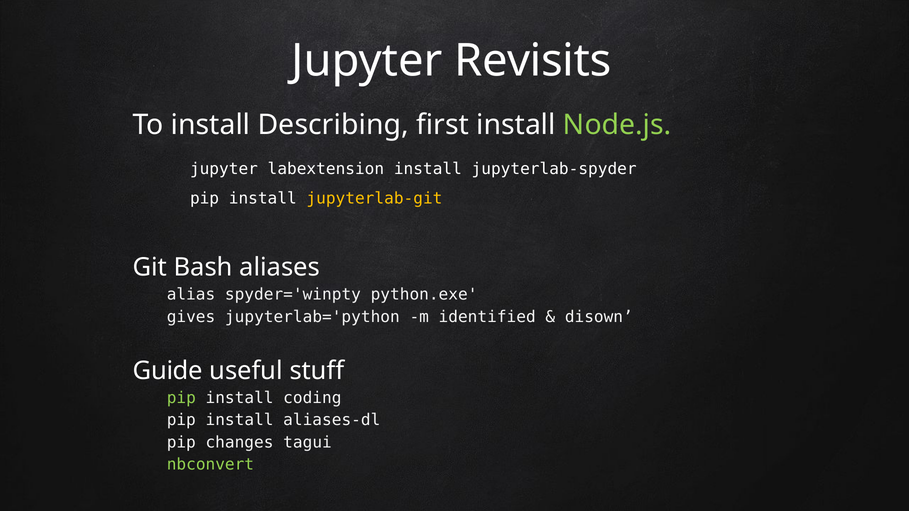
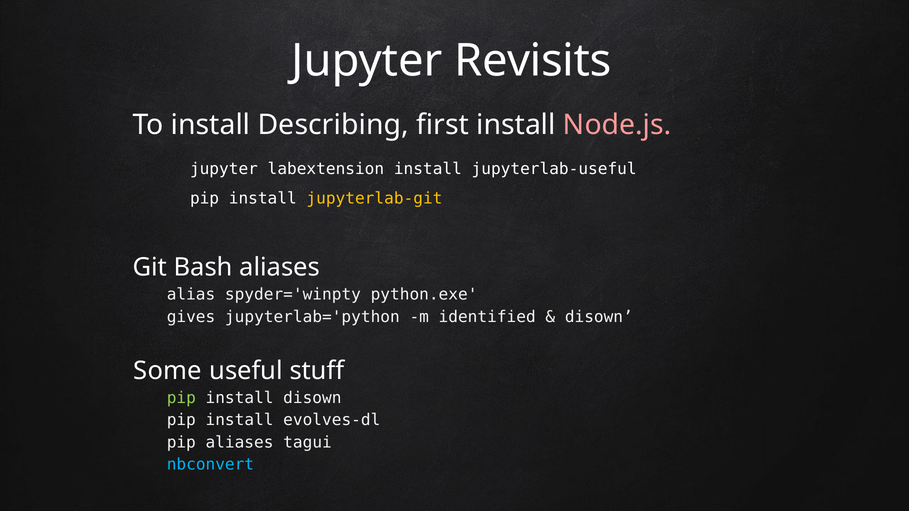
Node.js colour: light green -> pink
jupyterlab-spyder: jupyterlab-spyder -> jupyterlab-useful
Guide: Guide -> Some
install coding: coding -> disown
aliases-dl: aliases-dl -> evolves-dl
pip changes: changes -> aliases
nbconvert colour: light green -> light blue
